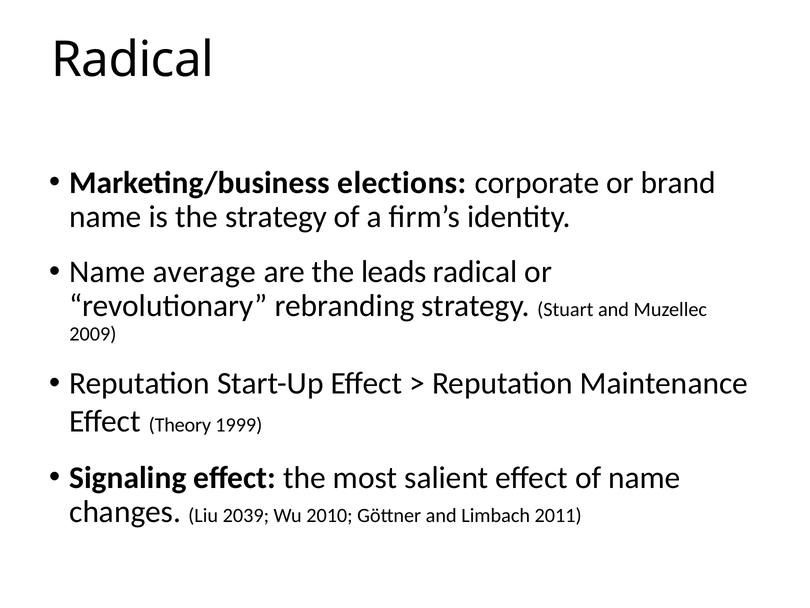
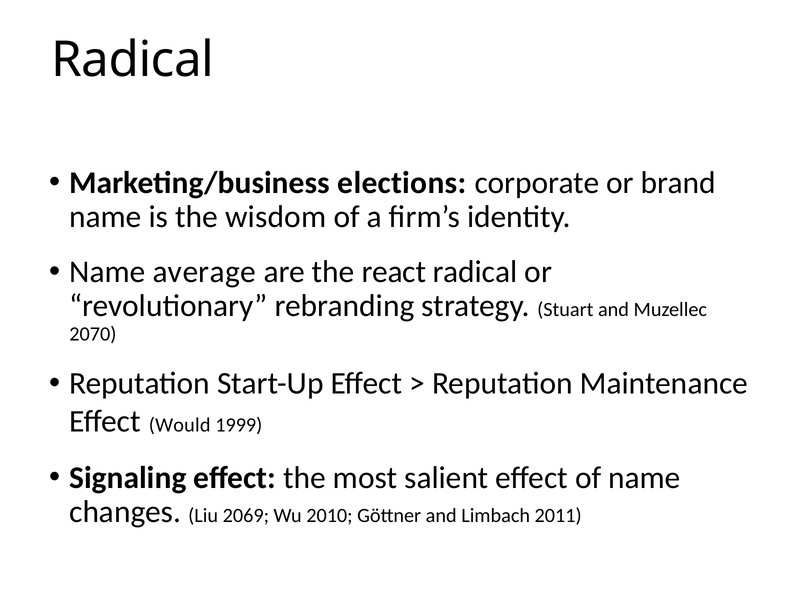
the strategy: strategy -> wisdom
leads: leads -> react
2009: 2009 -> 2070
Theory: Theory -> Would
2039: 2039 -> 2069
